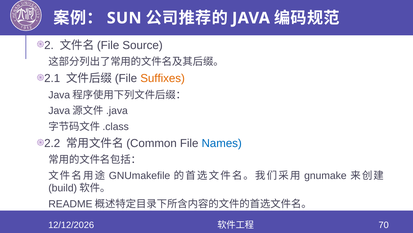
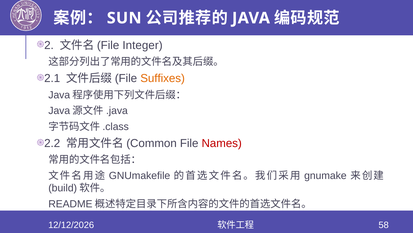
Source: Source -> Integer
Names colour: blue -> red
70: 70 -> 58
